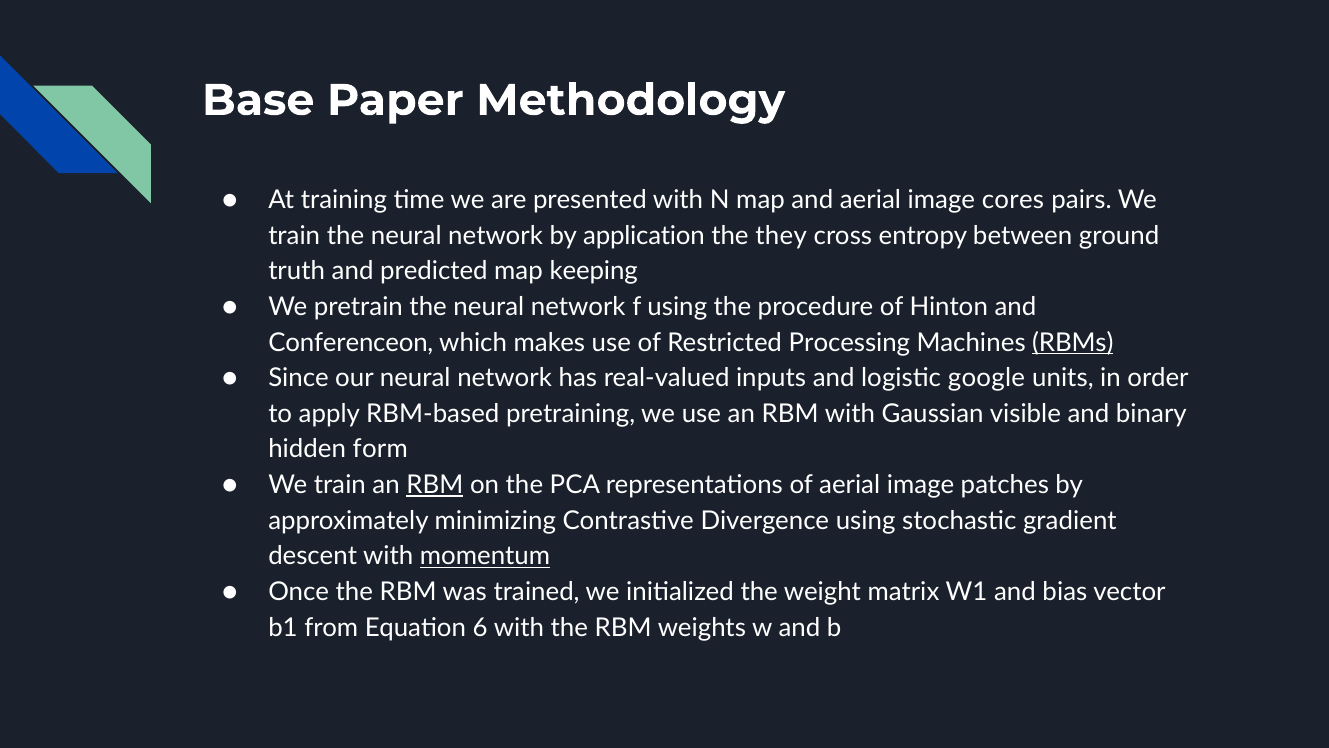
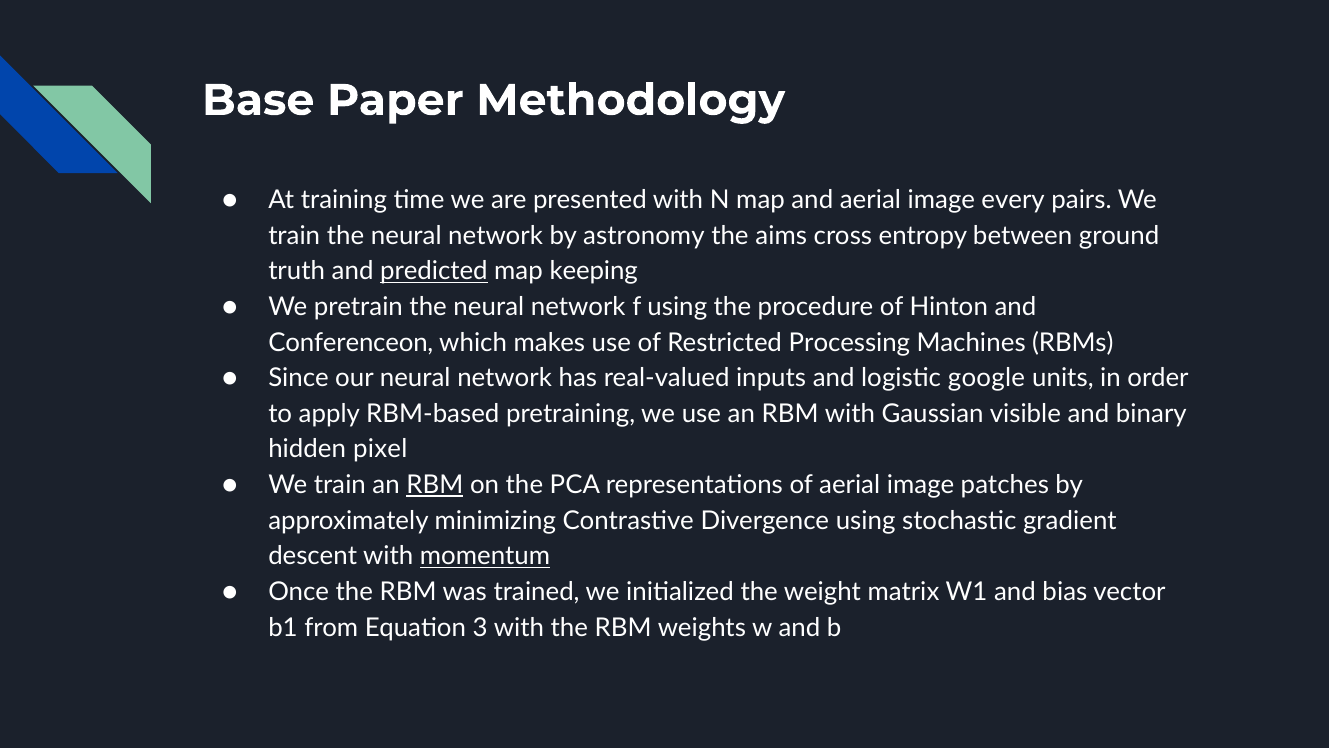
cores: cores -> every
application: application -> astronomy
they: they -> aims
predicted underline: none -> present
RBMs underline: present -> none
form: form -> pixel
6: 6 -> 3
